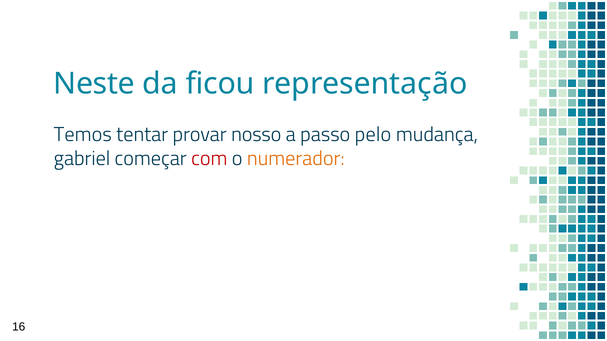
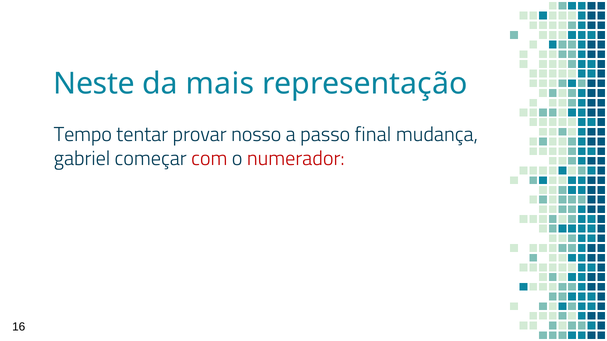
ficou: ficou -> mais
Temos: Temos -> Tempo
pelo: pelo -> final
numerador colour: orange -> red
